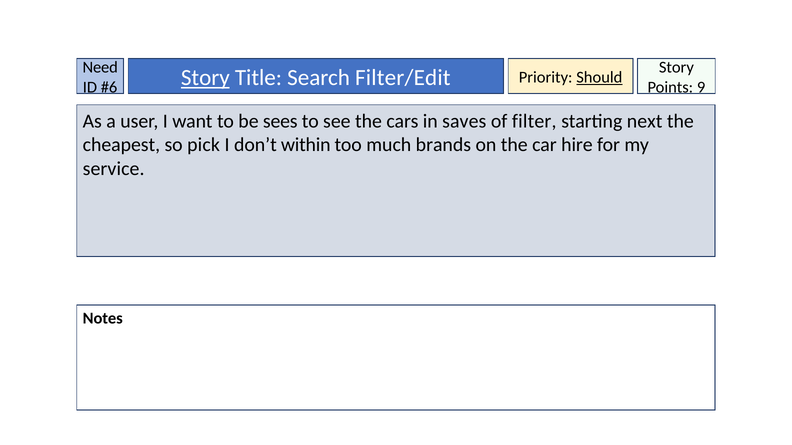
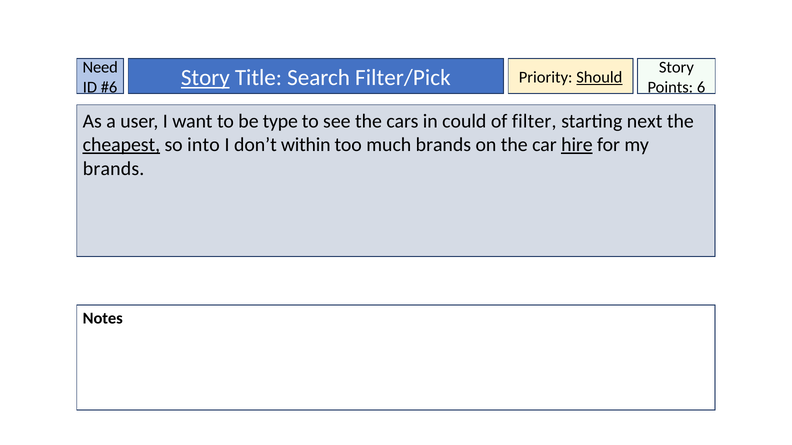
Filter/Edit: Filter/Edit -> Filter/Pick
9: 9 -> 6
sees: sees -> type
saves: saves -> could
cheapest underline: none -> present
pick: pick -> into
hire underline: none -> present
service at (114, 169): service -> brands
